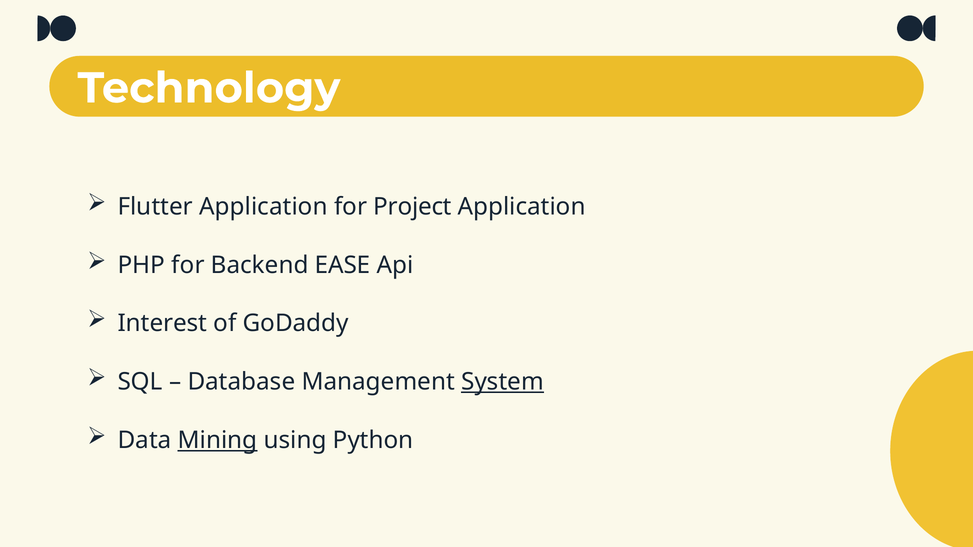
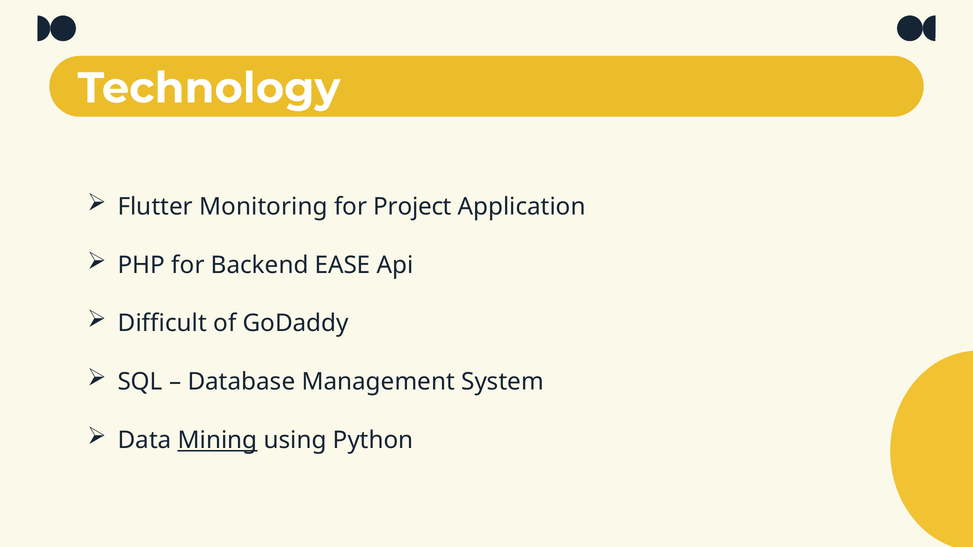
Flutter Application: Application -> Monitoring
Interest: Interest -> Difficult
System underline: present -> none
